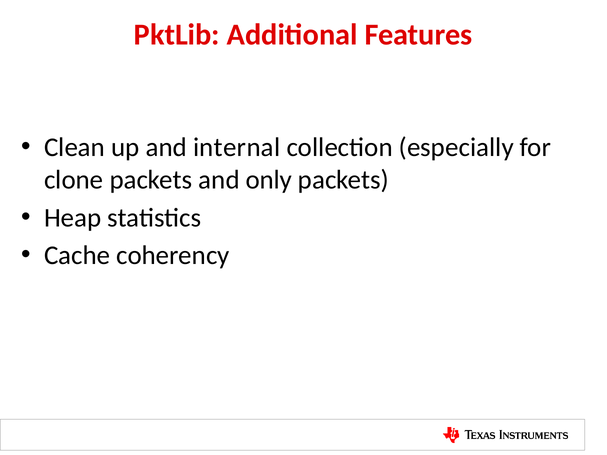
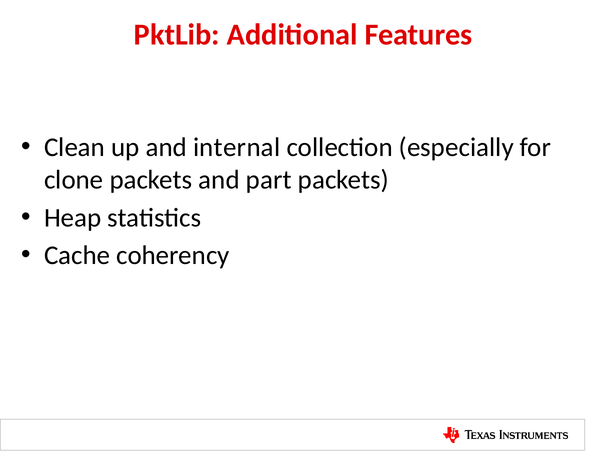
only: only -> part
